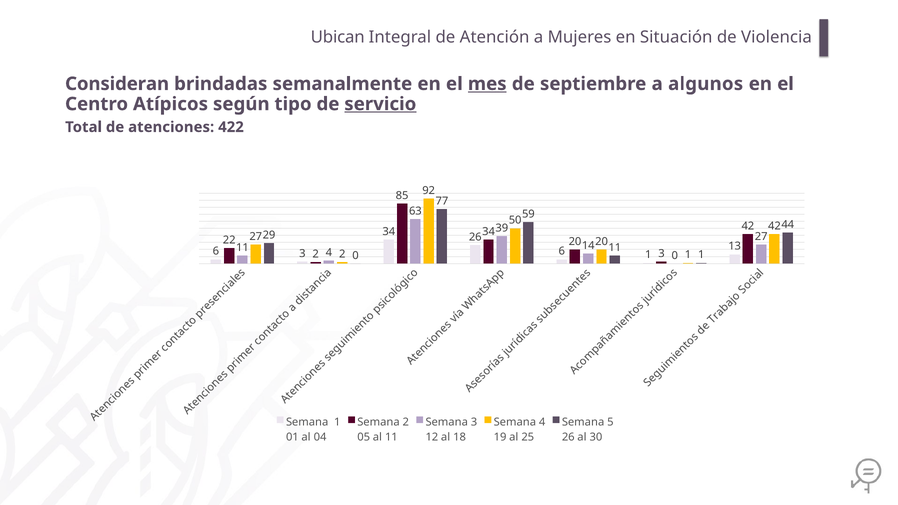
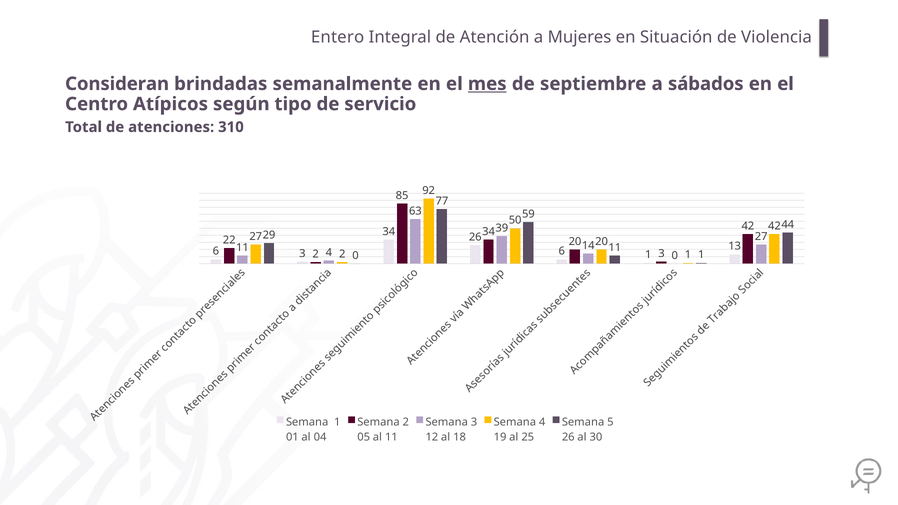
Ubican: Ubican -> Entero
algunos: algunos -> sábados
servicio underline: present -> none
422: 422 -> 310
